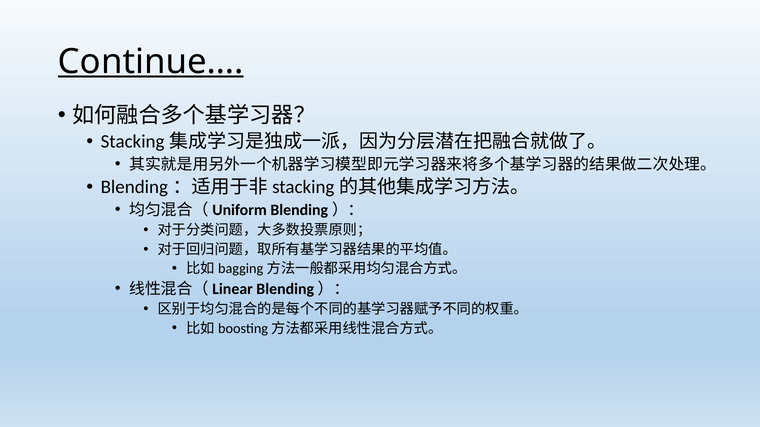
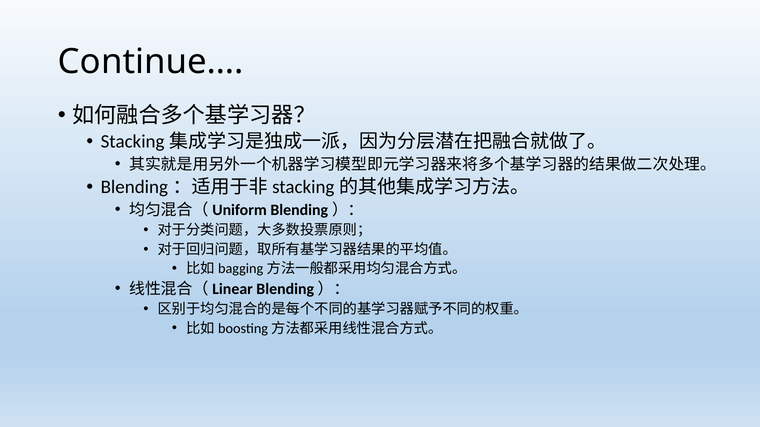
Continue… underline: present -> none
